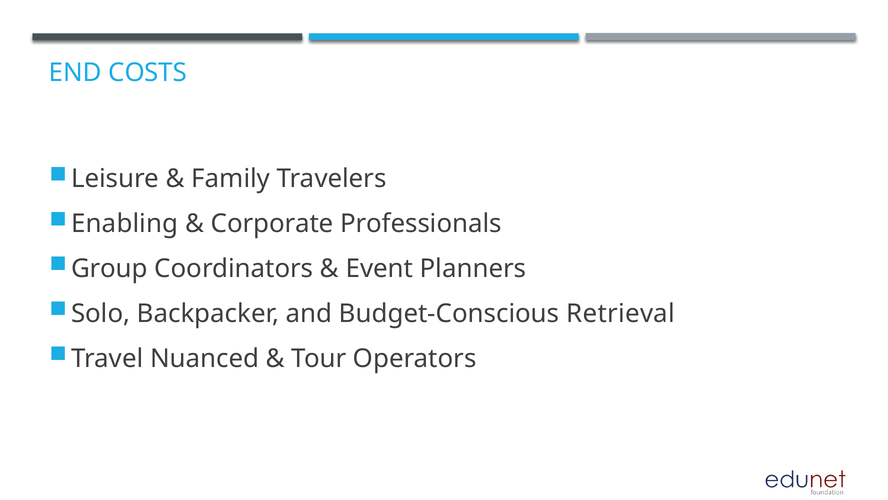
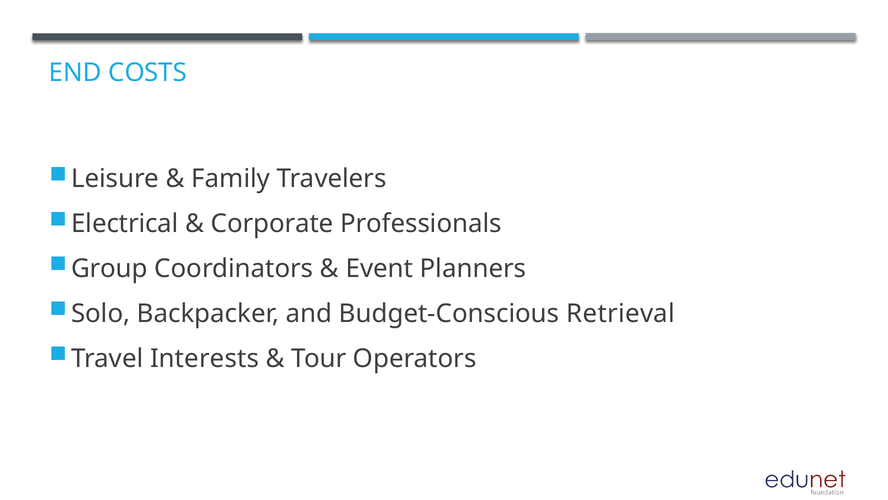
Enabling: Enabling -> Electrical
Nuanced: Nuanced -> Interests
